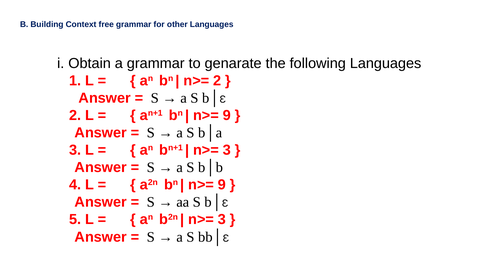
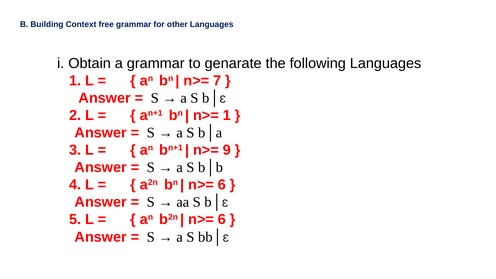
n>= 2: 2 -> 7
9 at (227, 115): 9 -> 1
3 at (227, 150): 3 -> 9
9 at (222, 185): 9 -> 6
3 at (222, 220): 3 -> 6
